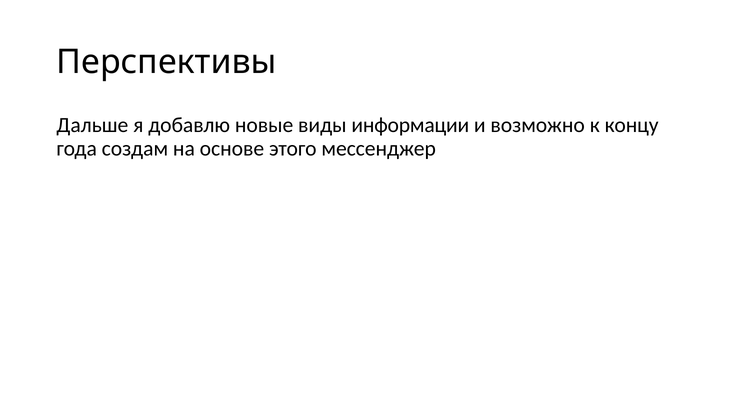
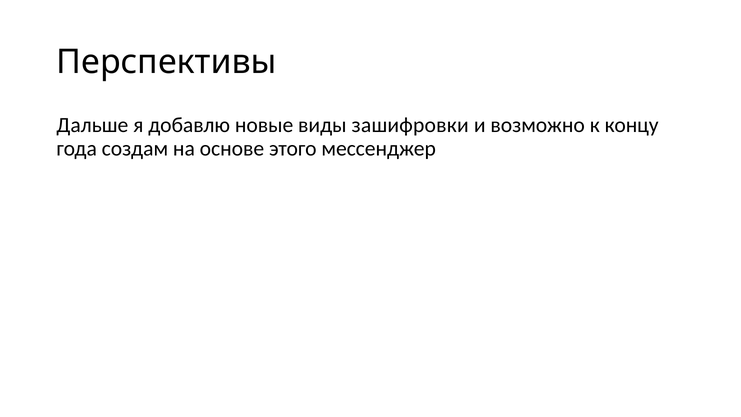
информации: информации -> зашифровки
